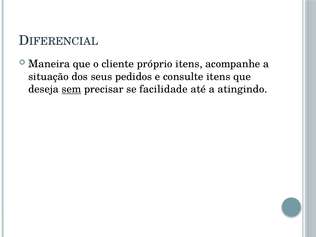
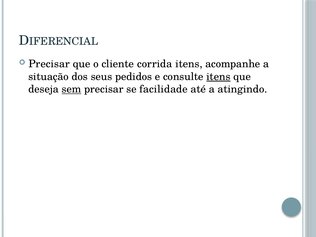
Maneira at (49, 64): Maneira -> Precisar
próprio: próprio -> corrida
itens at (218, 77) underline: none -> present
